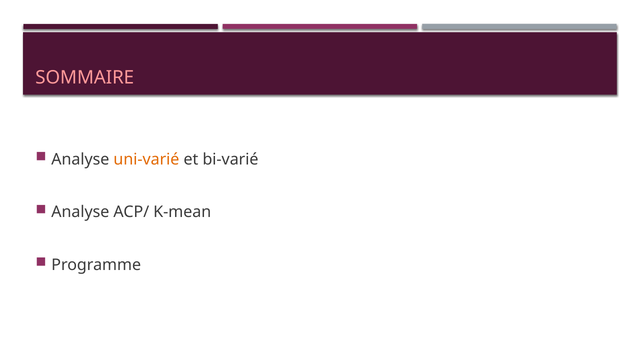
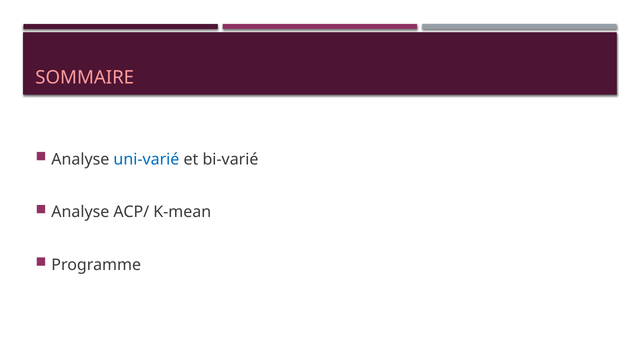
uni-varié colour: orange -> blue
